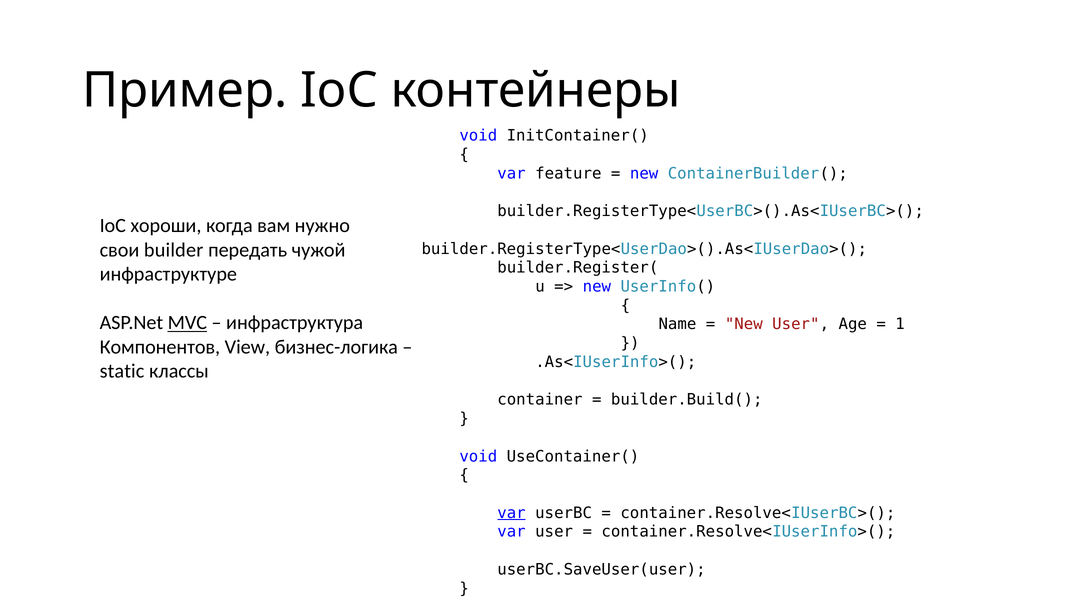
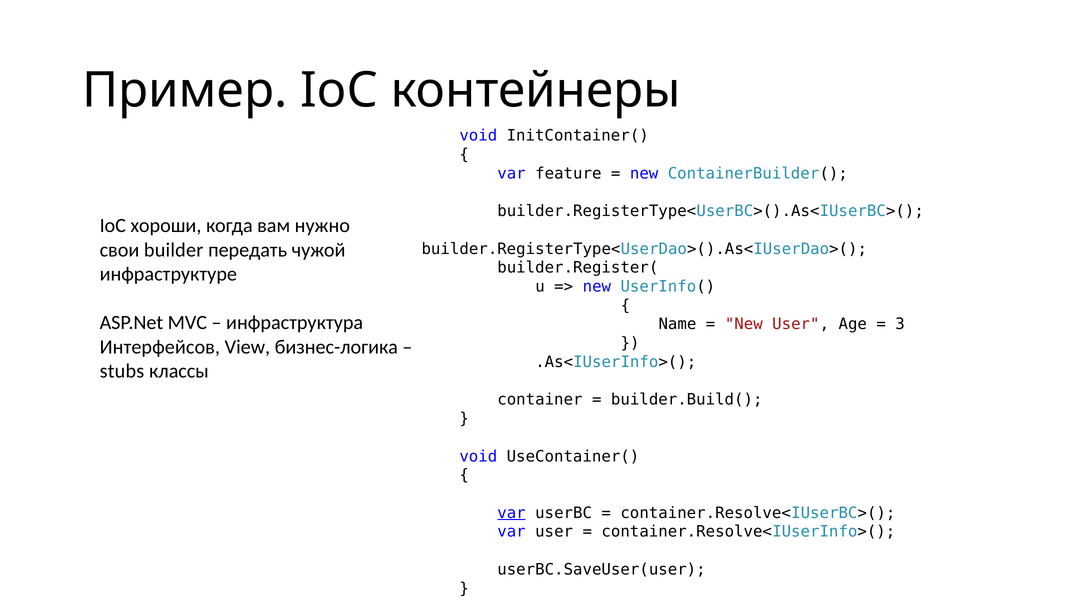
MVC underline: present -> none
1: 1 -> 3
Компонентов: Компонентов -> Интерфейсов
static: static -> stubs
